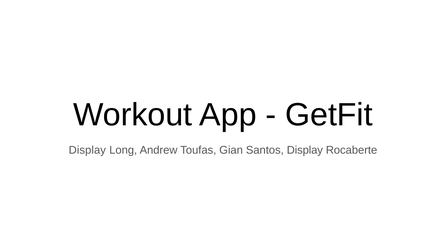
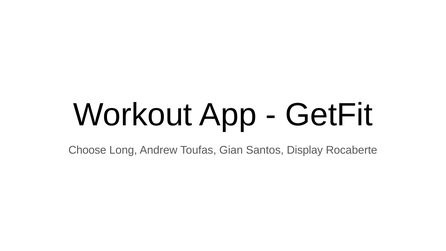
Display at (87, 150): Display -> Choose
